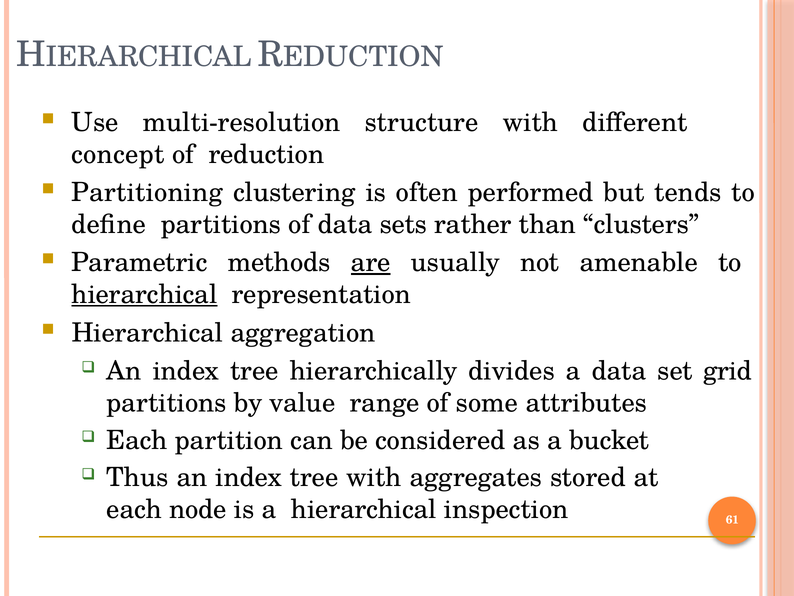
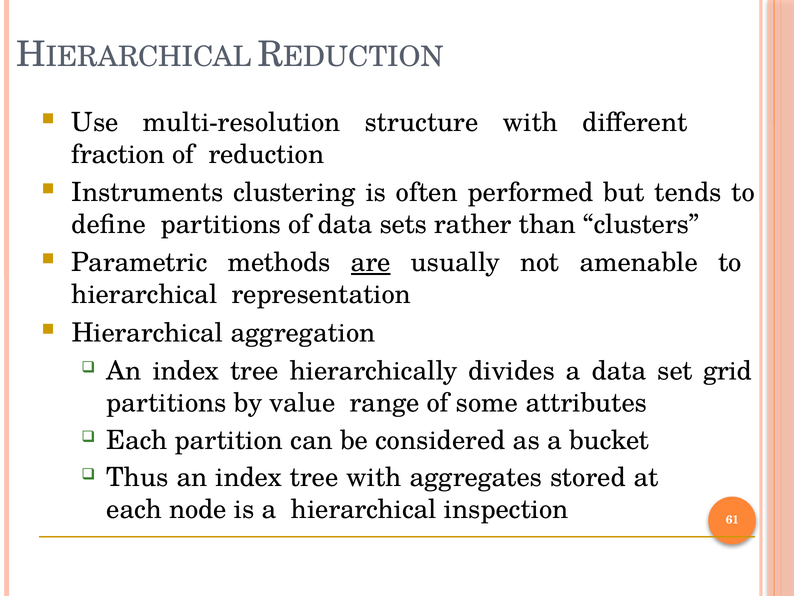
concept: concept -> fraction
Partitioning: Partitioning -> Instruments
hierarchical at (144, 294) underline: present -> none
